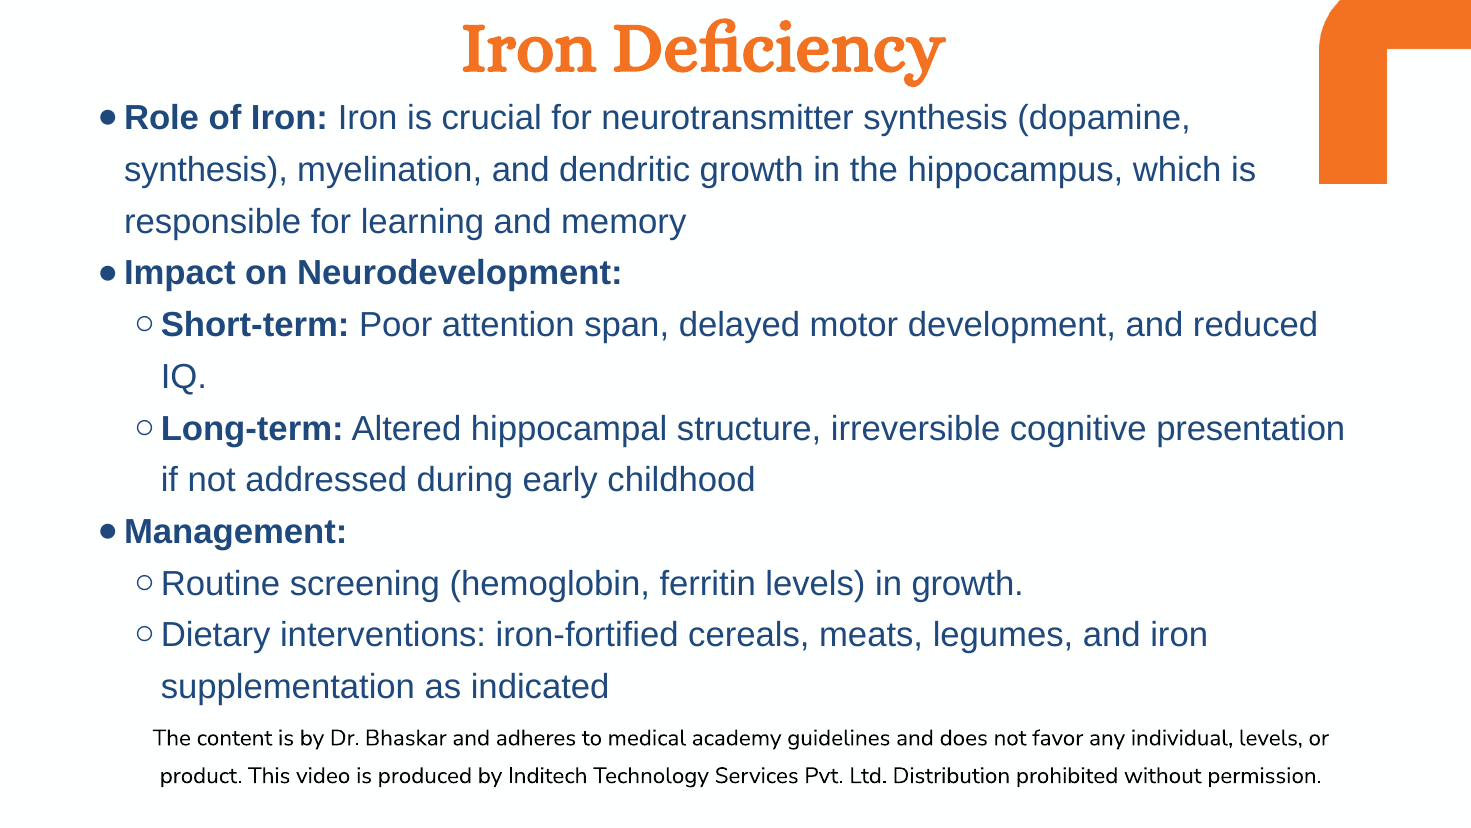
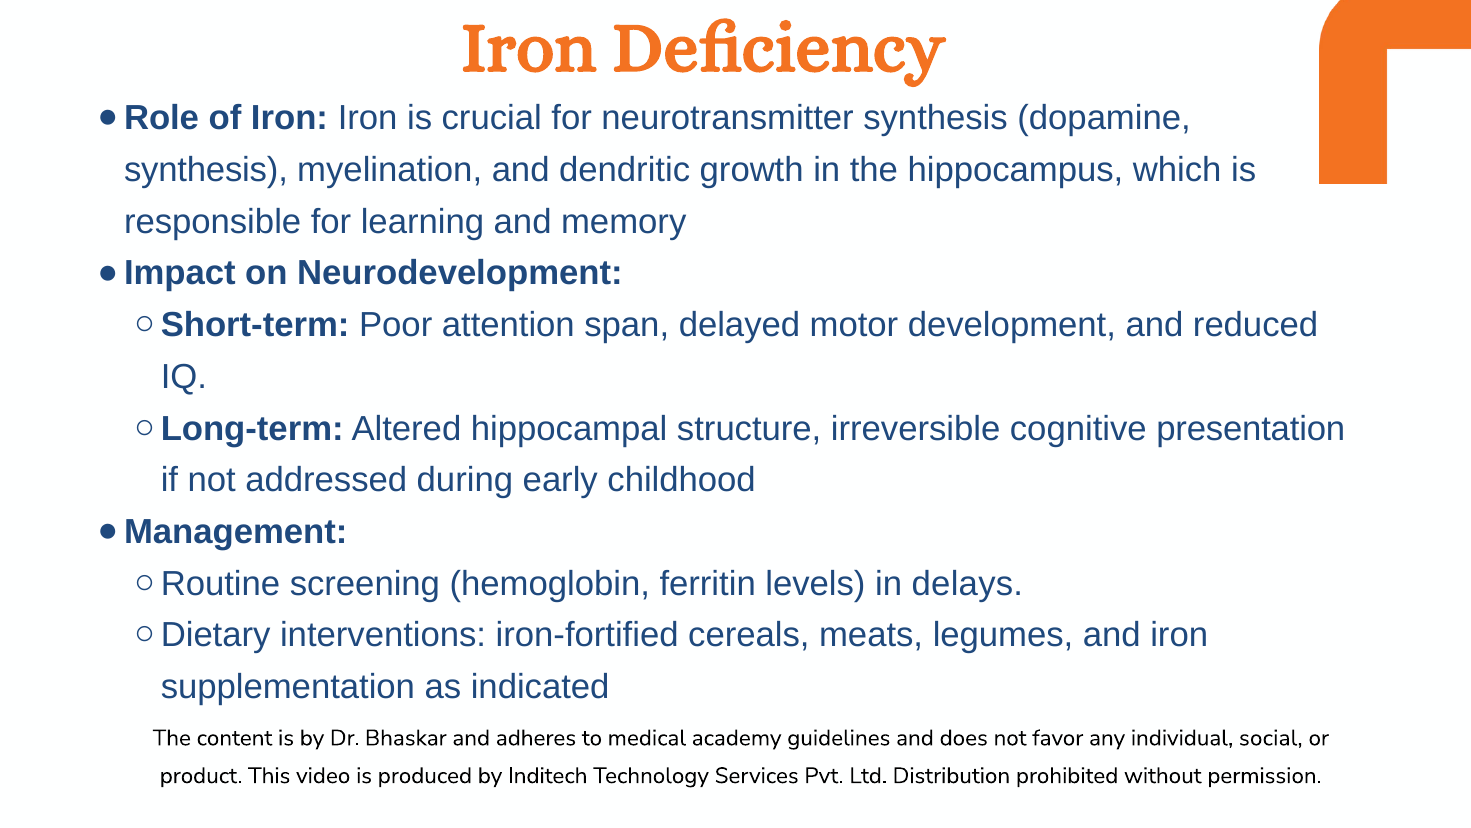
in growth: growth -> delays
individual levels: levels -> social
